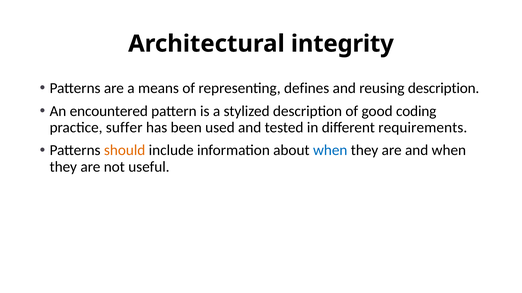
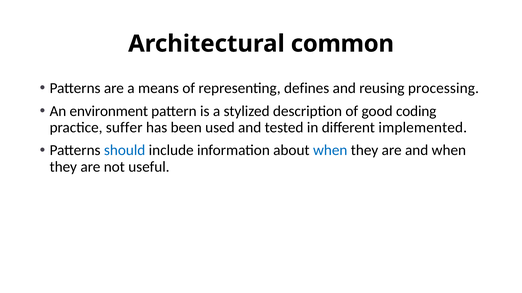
integrity: integrity -> common
reusing description: description -> processing
encountered: encountered -> environment
requirements: requirements -> implemented
should colour: orange -> blue
